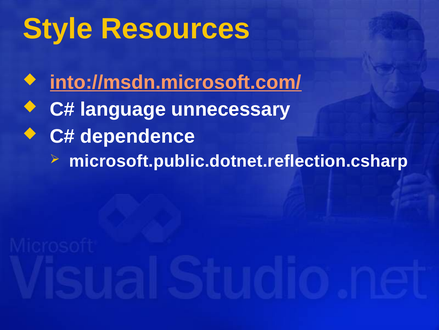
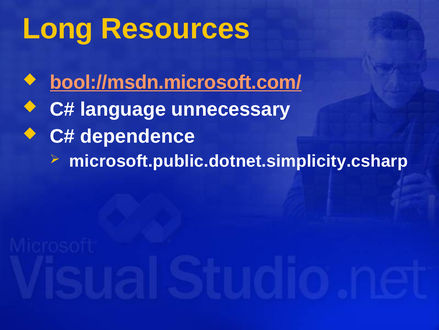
Style: Style -> Long
into://msdn.microsoft.com/: into://msdn.microsoft.com/ -> bool://msdn.microsoft.com/
microsoft.public.dotnet.reflection.csharp: microsoft.public.dotnet.reflection.csharp -> microsoft.public.dotnet.simplicity.csharp
